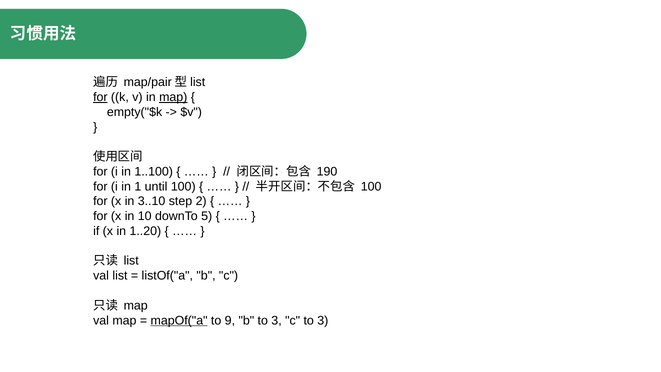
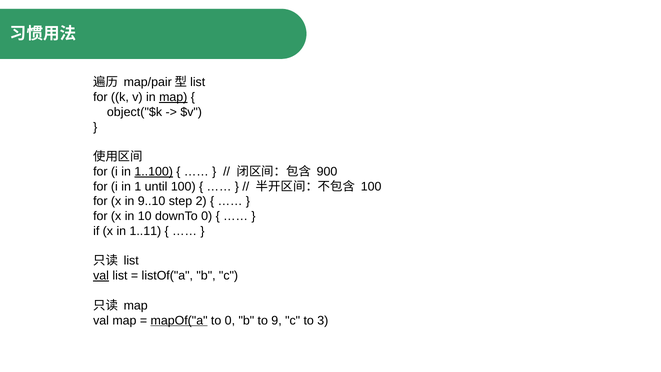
for at (100, 97) underline: present -> none
empty("$k: empty("$k -> object("$k
1..100 underline: none -> present
190: 190 -> 900
3..10: 3..10 -> 9..10
downTo 5: 5 -> 0
1..20: 1..20 -> 1..11
val at (101, 276) underline: none -> present
to 9: 9 -> 0
b to 3: 3 -> 9
